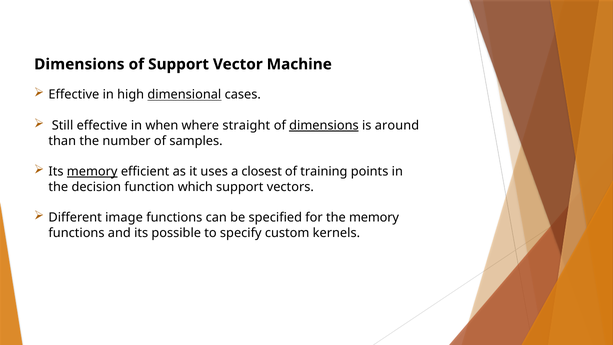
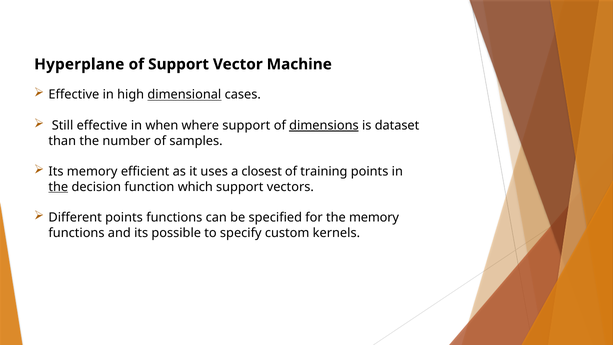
Dimensions at (79, 64): Dimensions -> Hyperplane
where straight: straight -> support
around: around -> dataset
memory at (92, 171) underline: present -> none
the at (58, 187) underline: none -> present
Different image: image -> points
